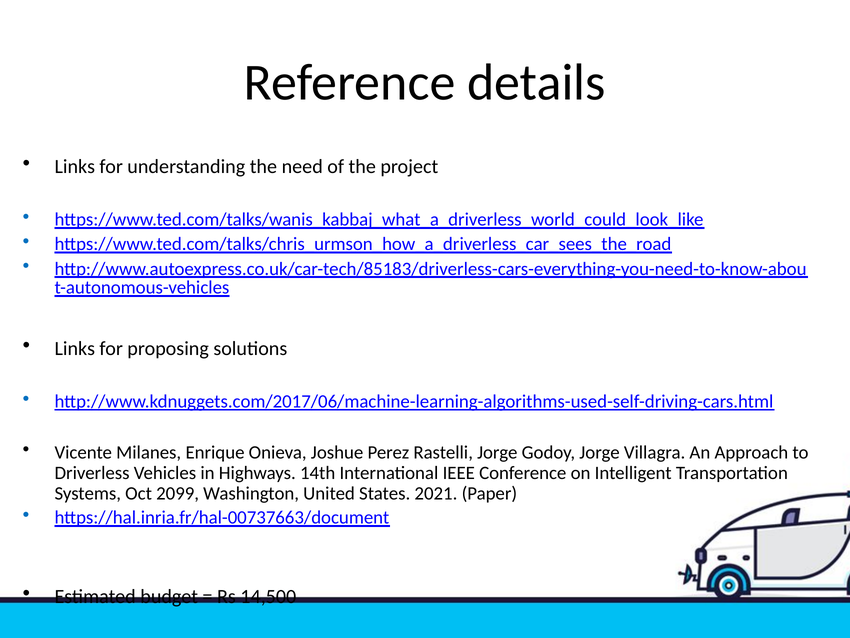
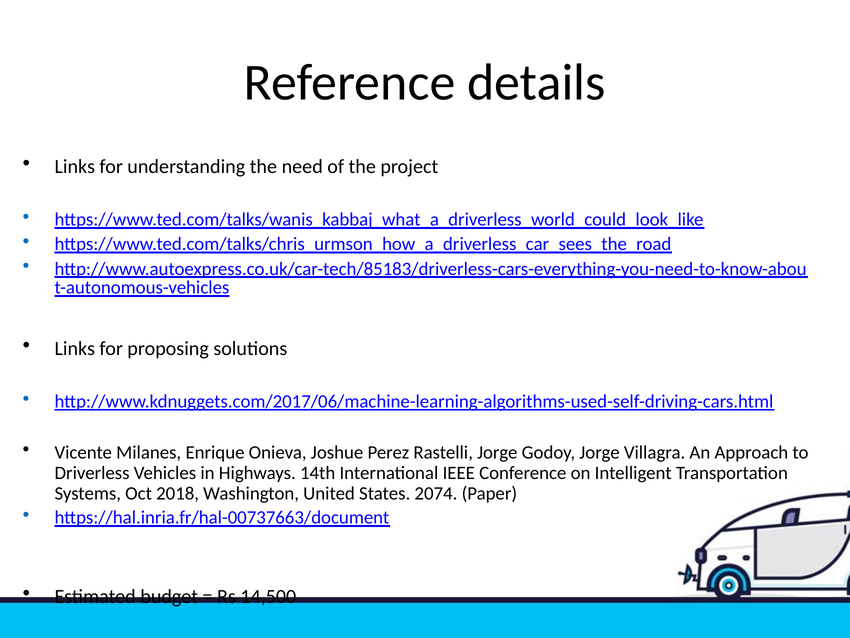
2099: 2099 -> 2018
2021: 2021 -> 2074
